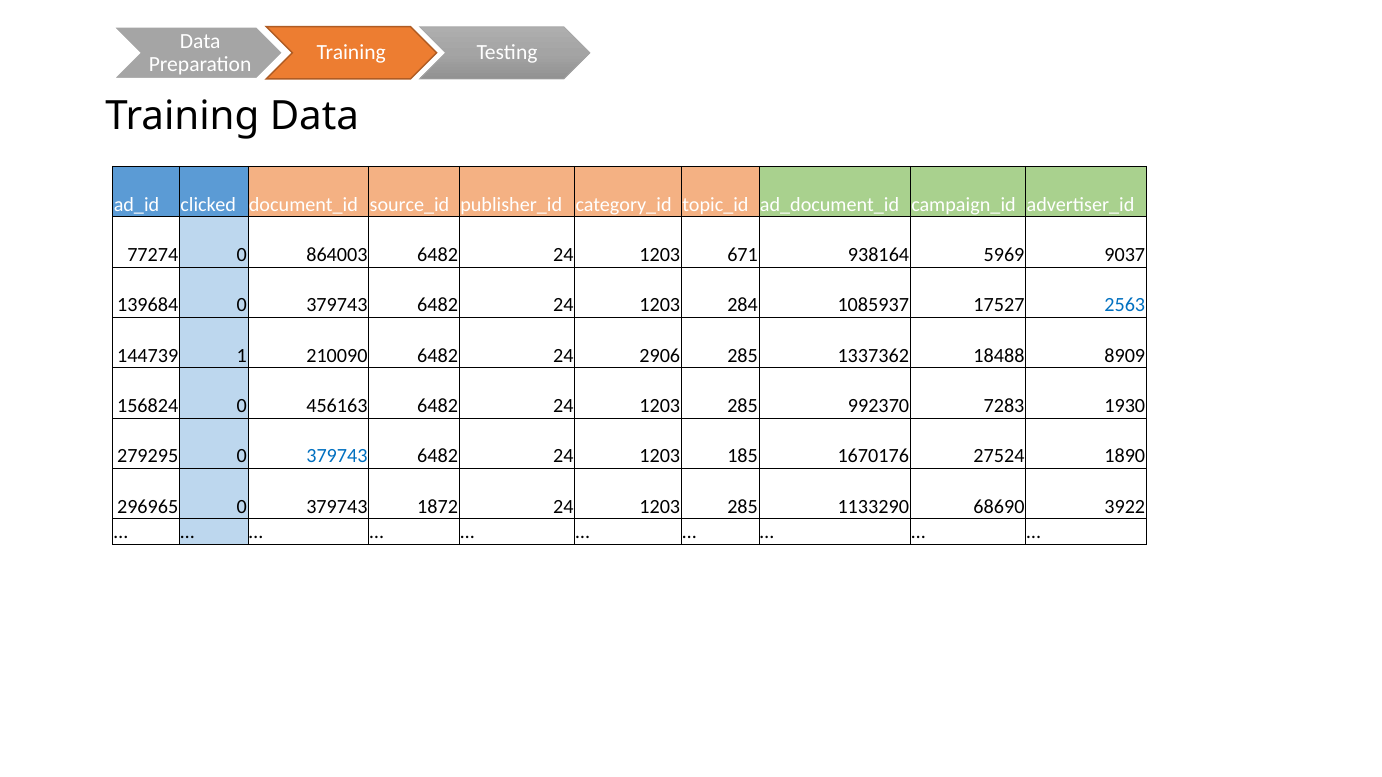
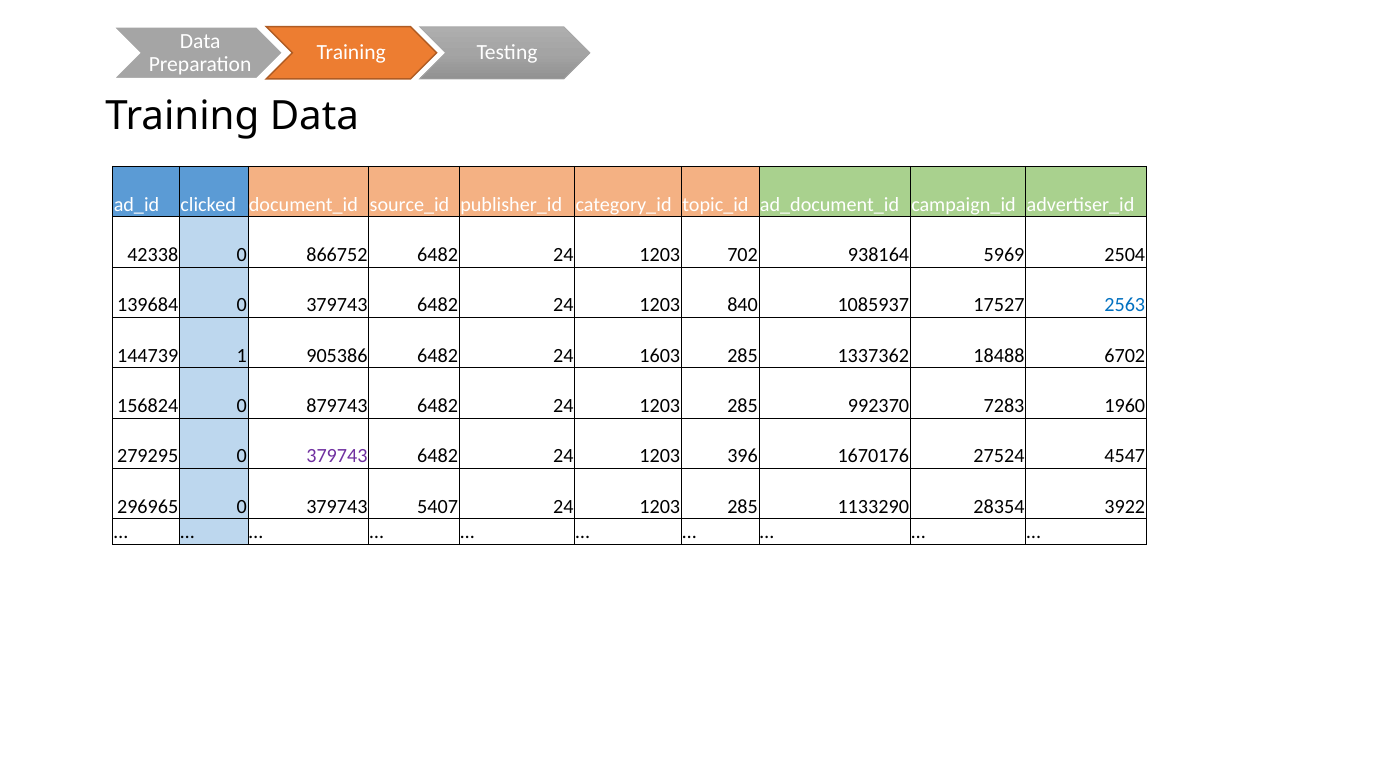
77274: 77274 -> 42338
864003: 864003 -> 866752
671: 671 -> 702
9037: 9037 -> 2504
284: 284 -> 840
210090: 210090 -> 905386
2906: 2906 -> 1603
8909: 8909 -> 6702
456163: 456163 -> 879743
1930: 1930 -> 1960
379743 at (337, 457) colour: blue -> purple
185: 185 -> 396
1890: 1890 -> 4547
1872: 1872 -> 5407
68690: 68690 -> 28354
